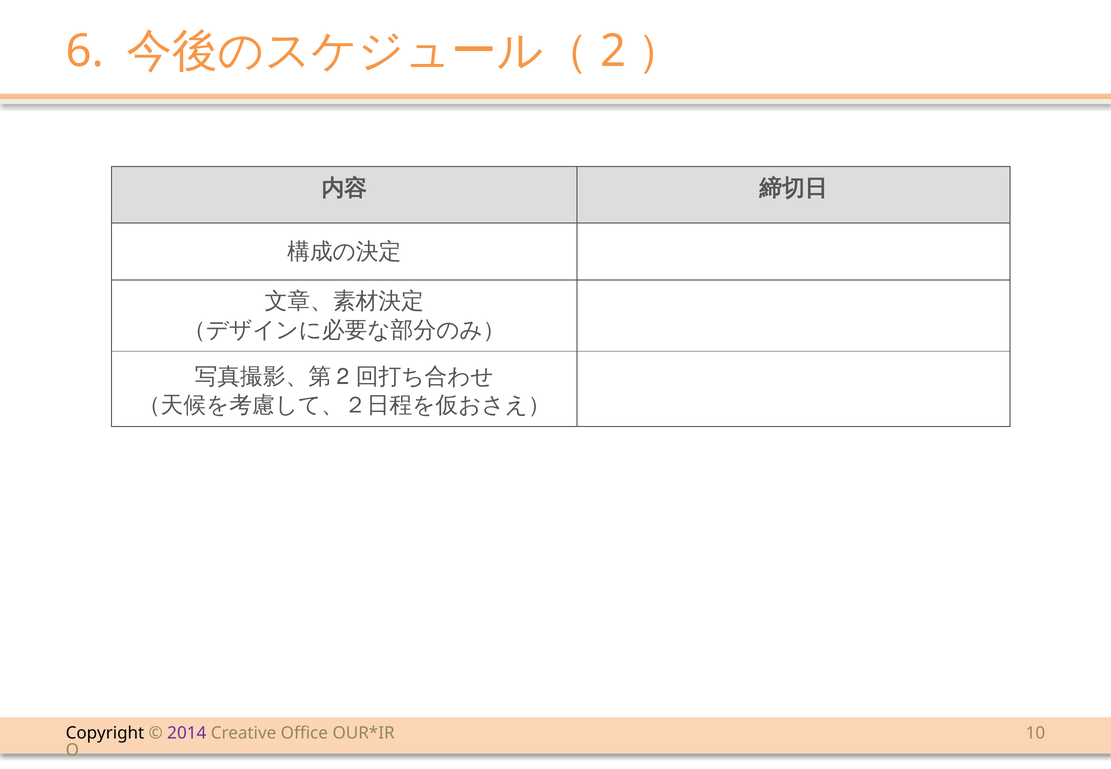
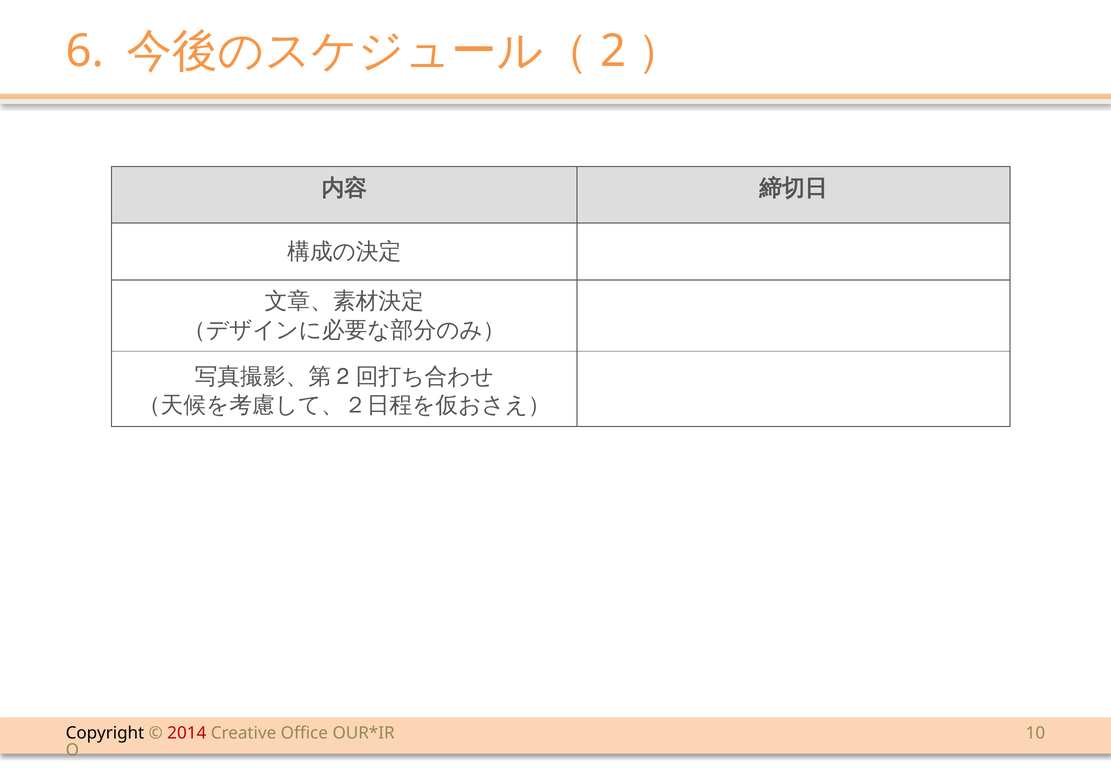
2014 colour: purple -> red
